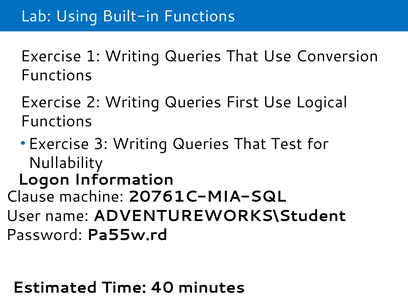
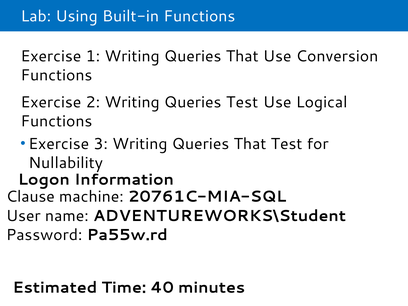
Queries First: First -> Test
